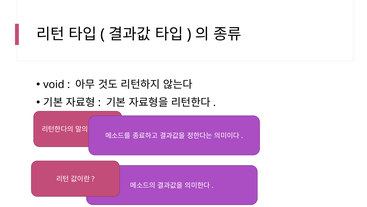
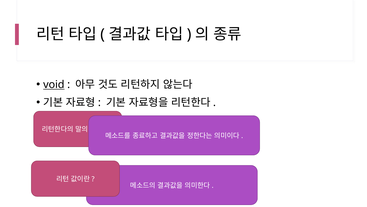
void underline: none -> present
